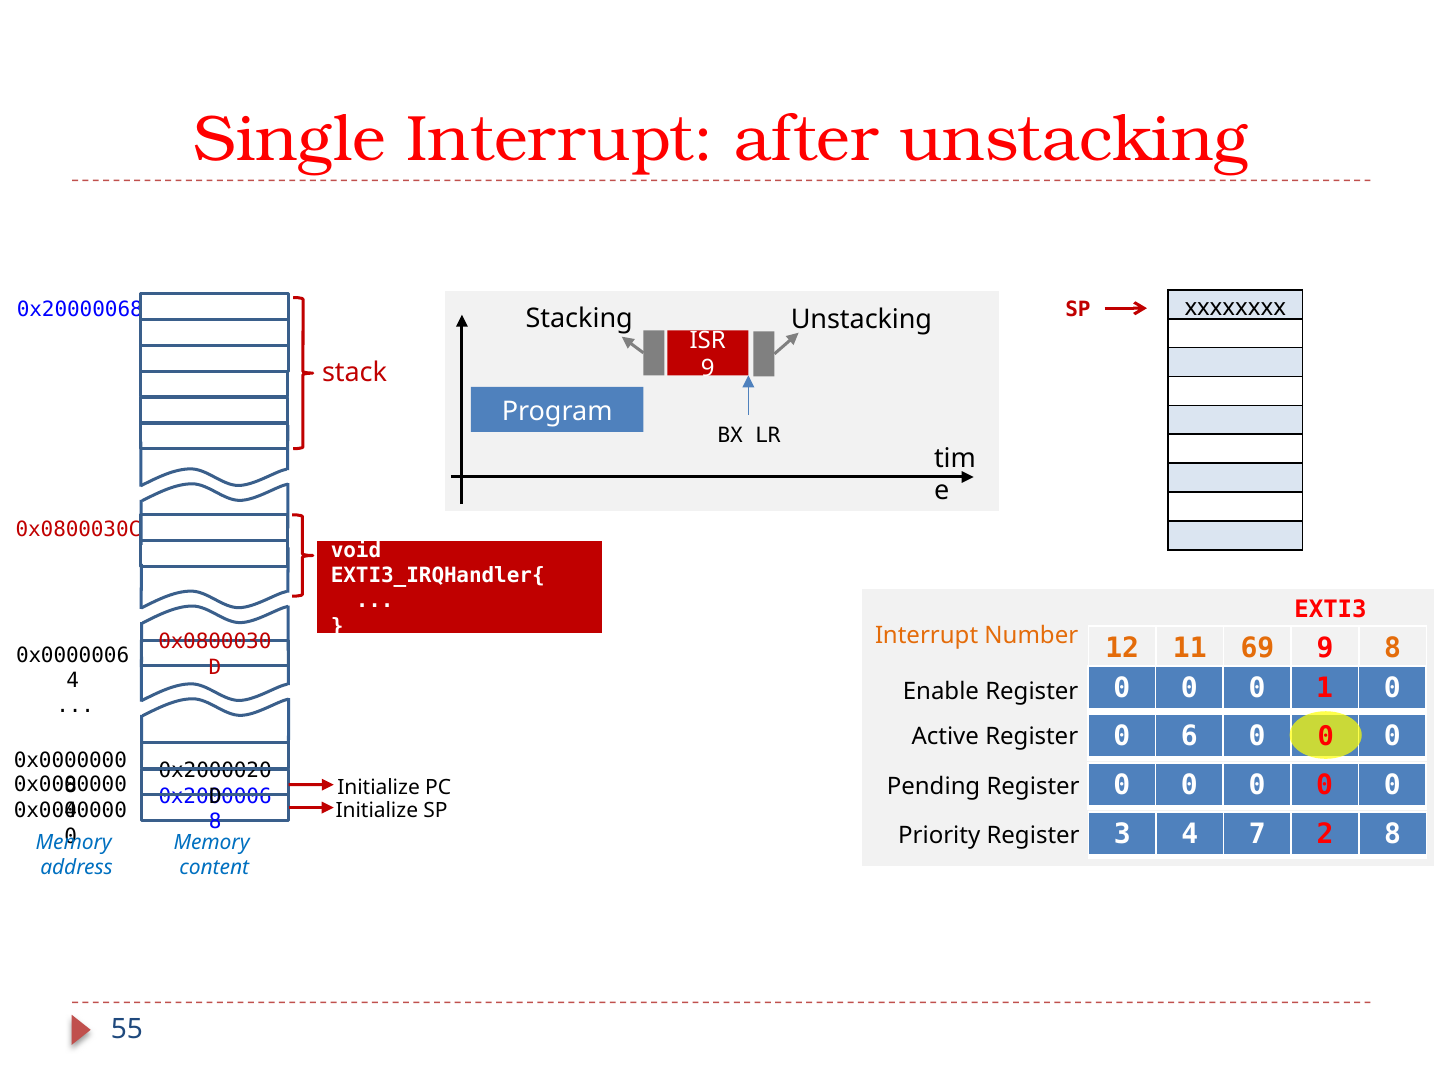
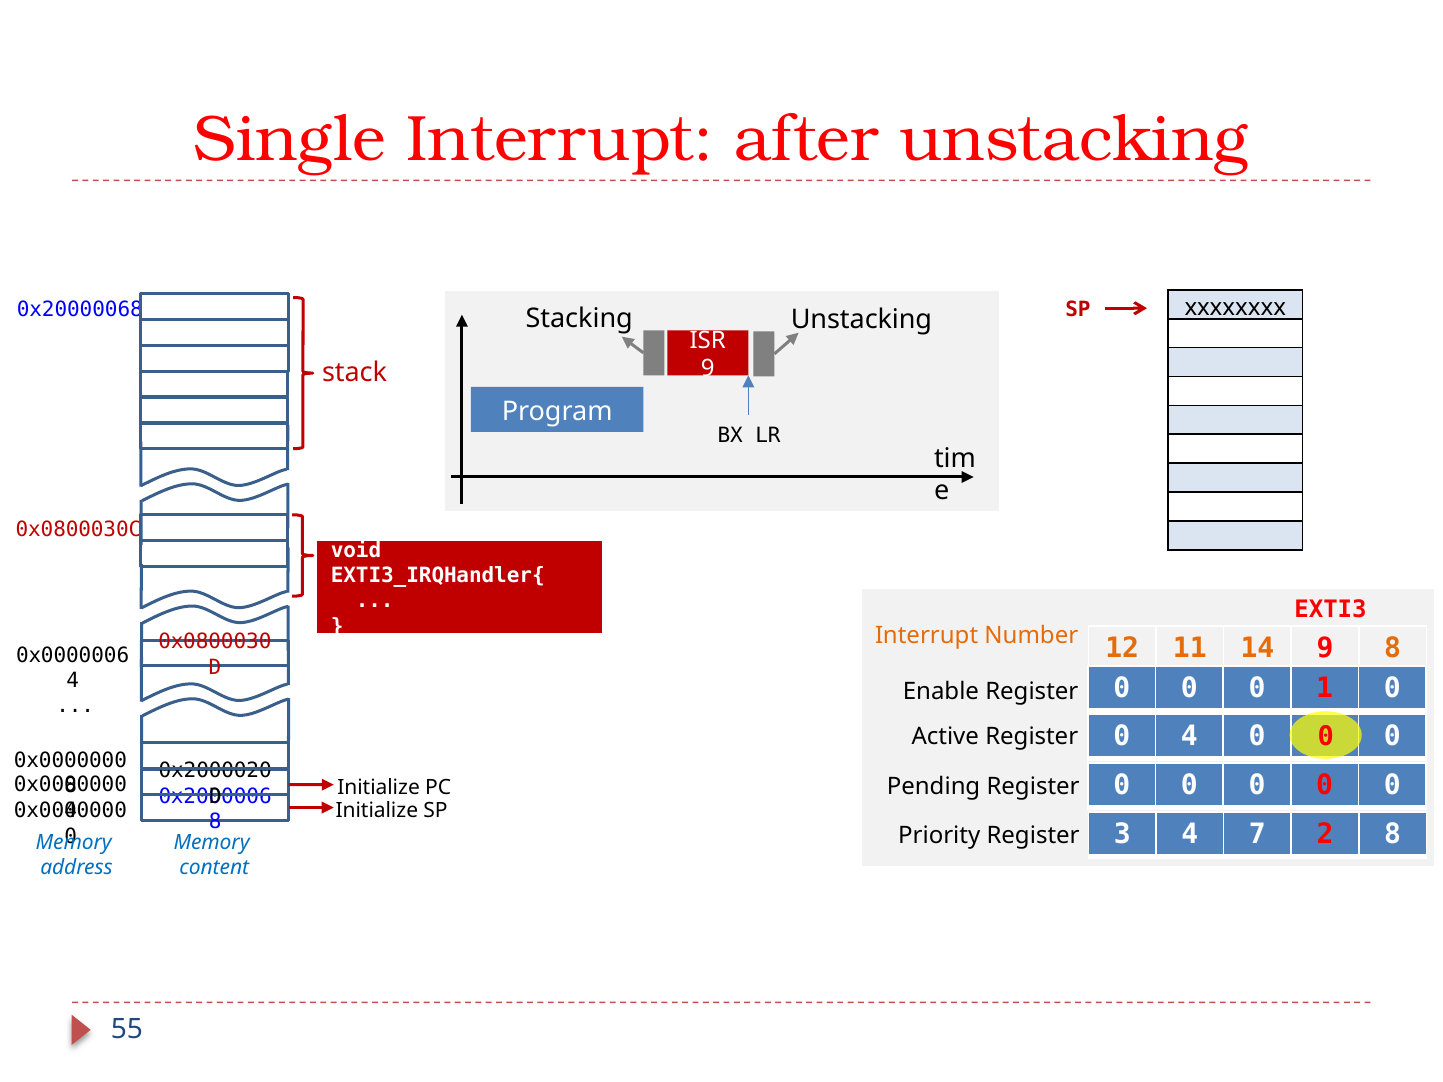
69: 69 -> 14
0 6: 6 -> 4
